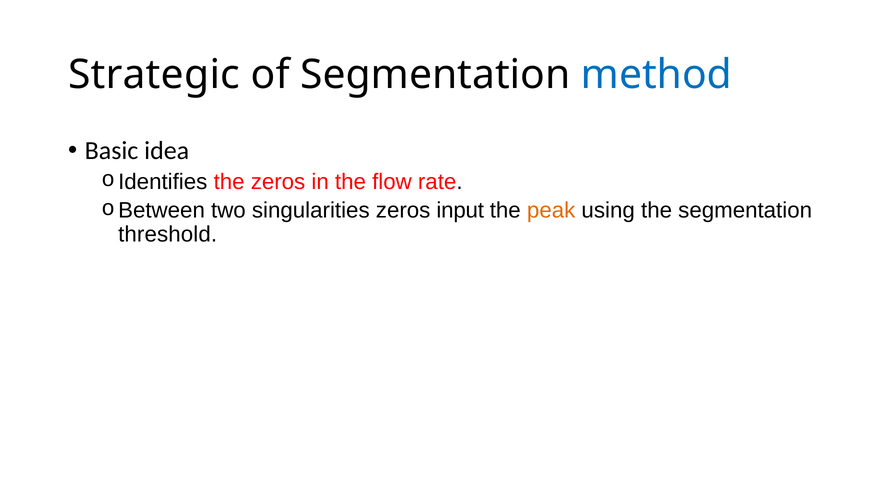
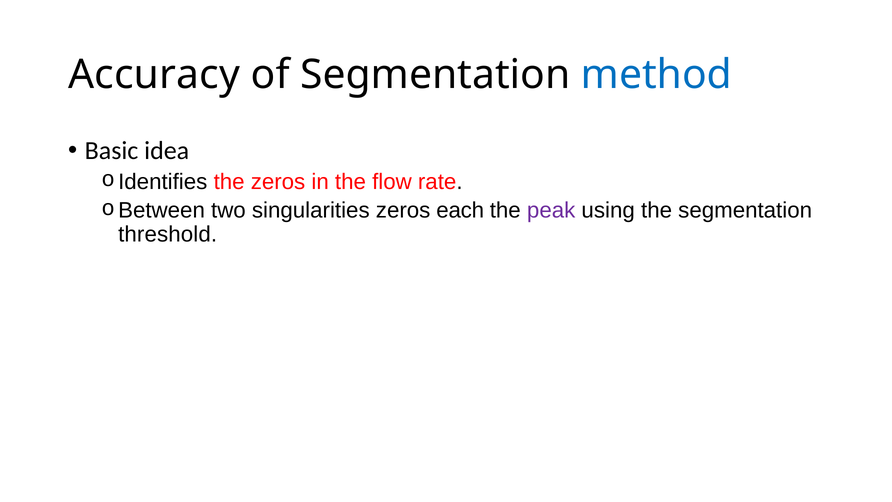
Strategic: Strategic -> Accuracy
input: input -> each
peak colour: orange -> purple
